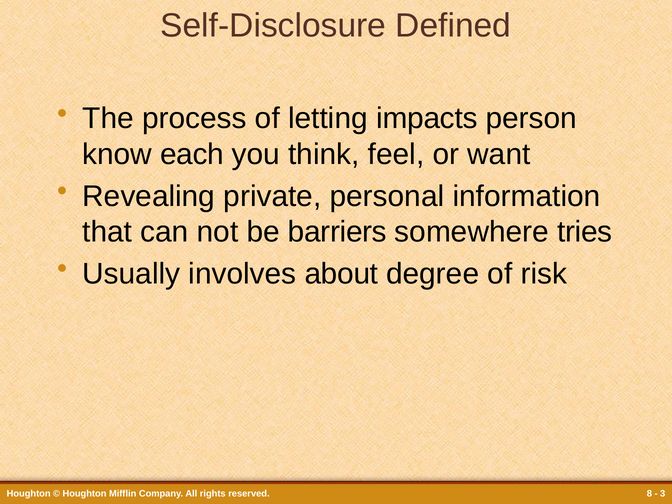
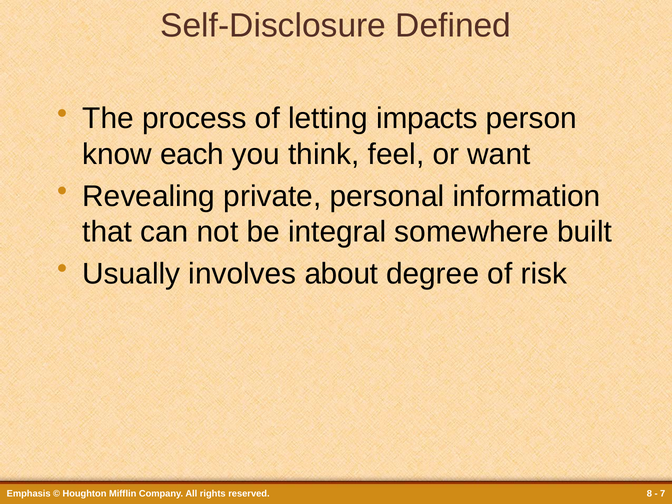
barriers: barriers -> integral
tries: tries -> built
Houghton at (29, 493): Houghton -> Emphasis
3: 3 -> 7
